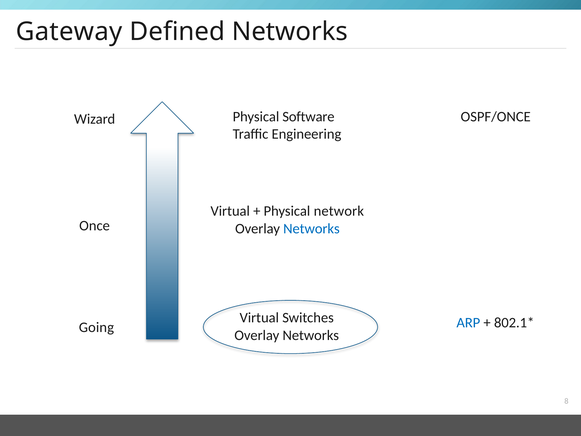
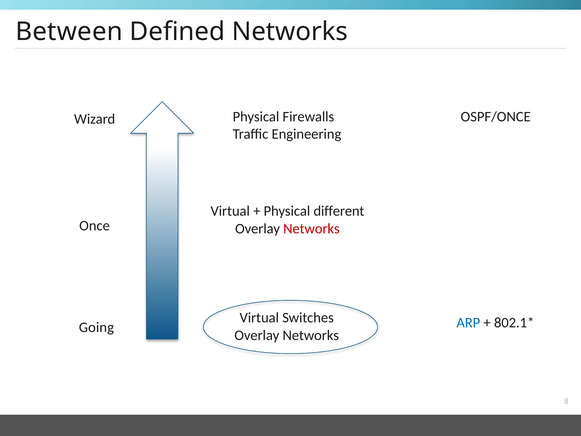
Gateway: Gateway -> Between
Software: Software -> Firewalls
network: network -> different
Networks at (311, 228) colour: blue -> red
